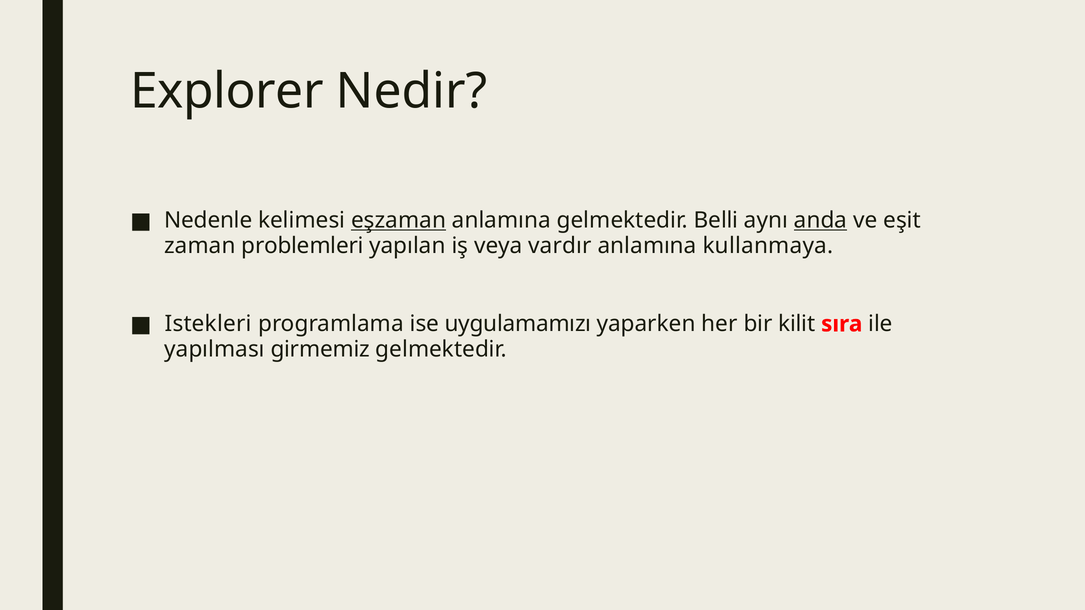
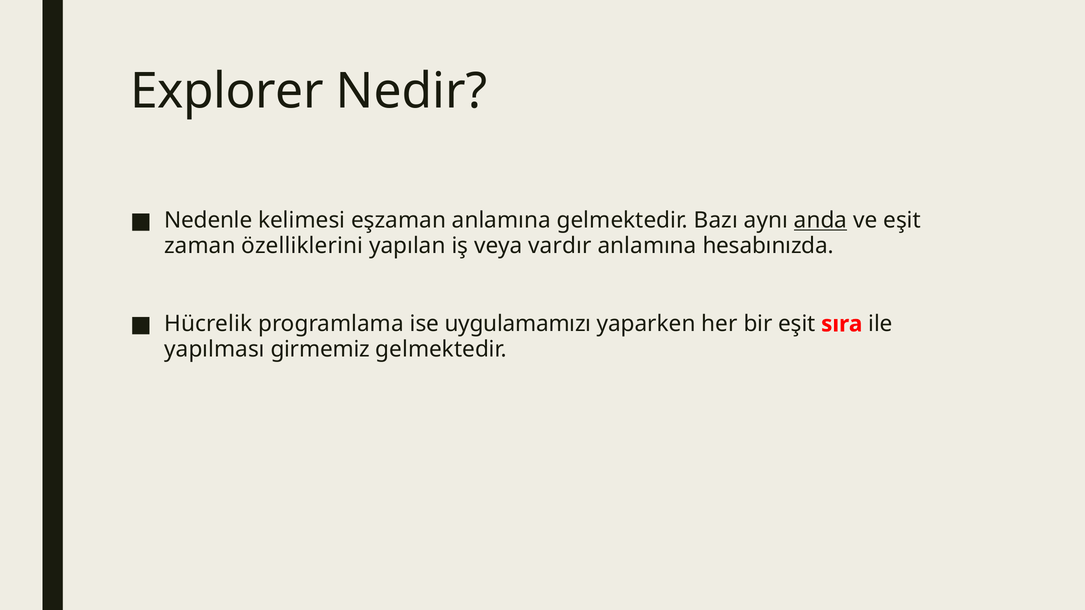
eşzaman underline: present -> none
Belli: Belli -> Bazı
problemleri: problemleri -> özelliklerini
kullanmaya: kullanmaya -> hesabınızda
Istekleri: Istekleri -> Hücrelik
bir kilit: kilit -> eşit
